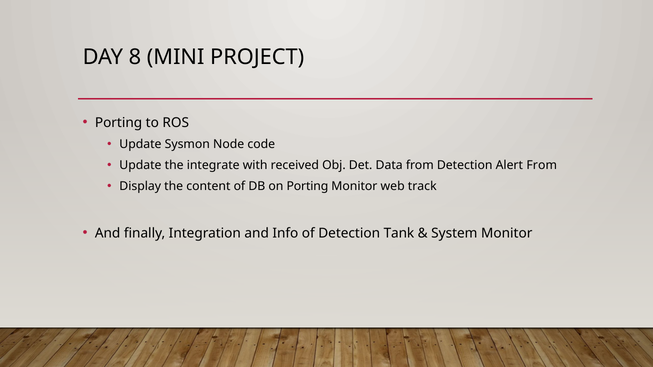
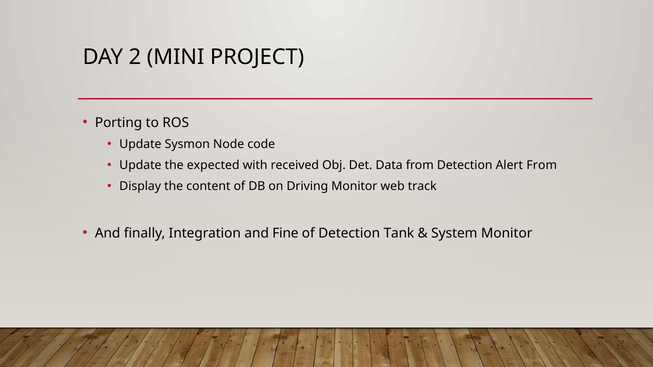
8: 8 -> 2
integrate: integrate -> expected
on Porting: Porting -> Driving
Info: Info -> Fine
